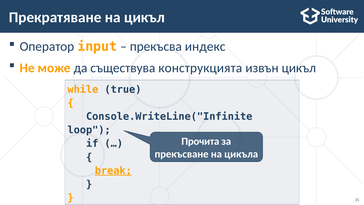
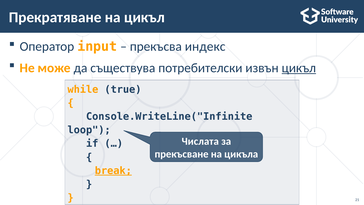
конструкцията: конструкцията -> потребителски
цикъл at (299, 68) underline: none -> present
Прочита: Прочита -> Числата
